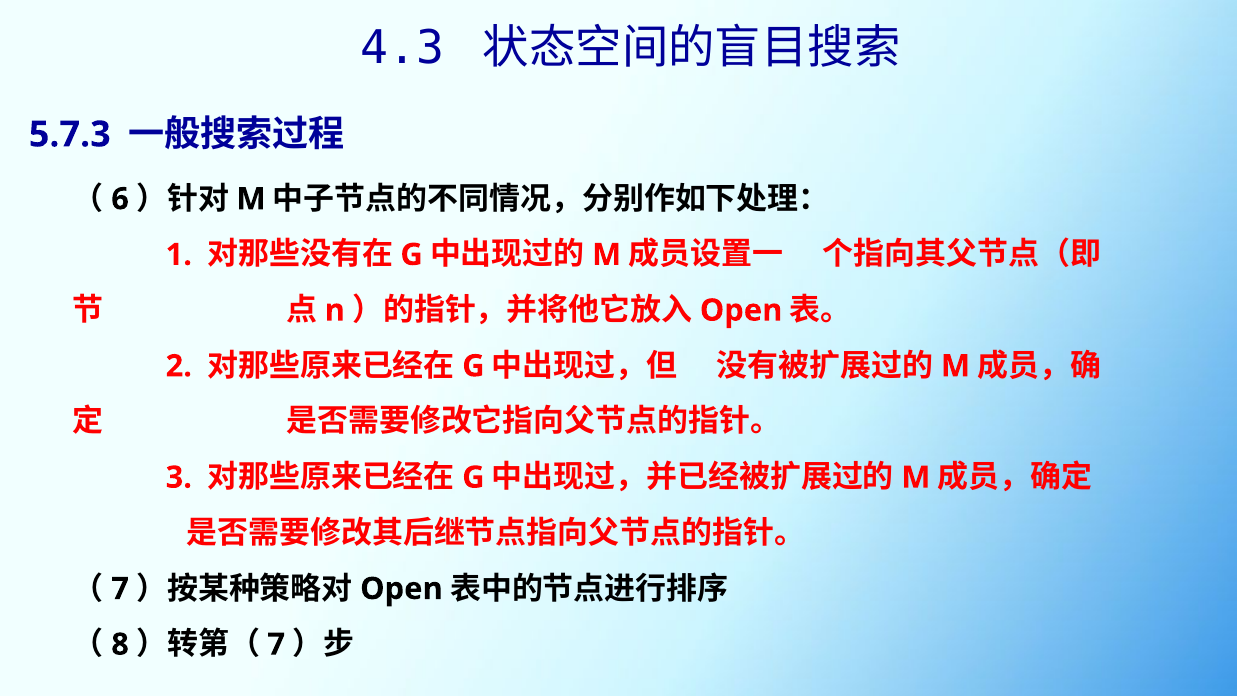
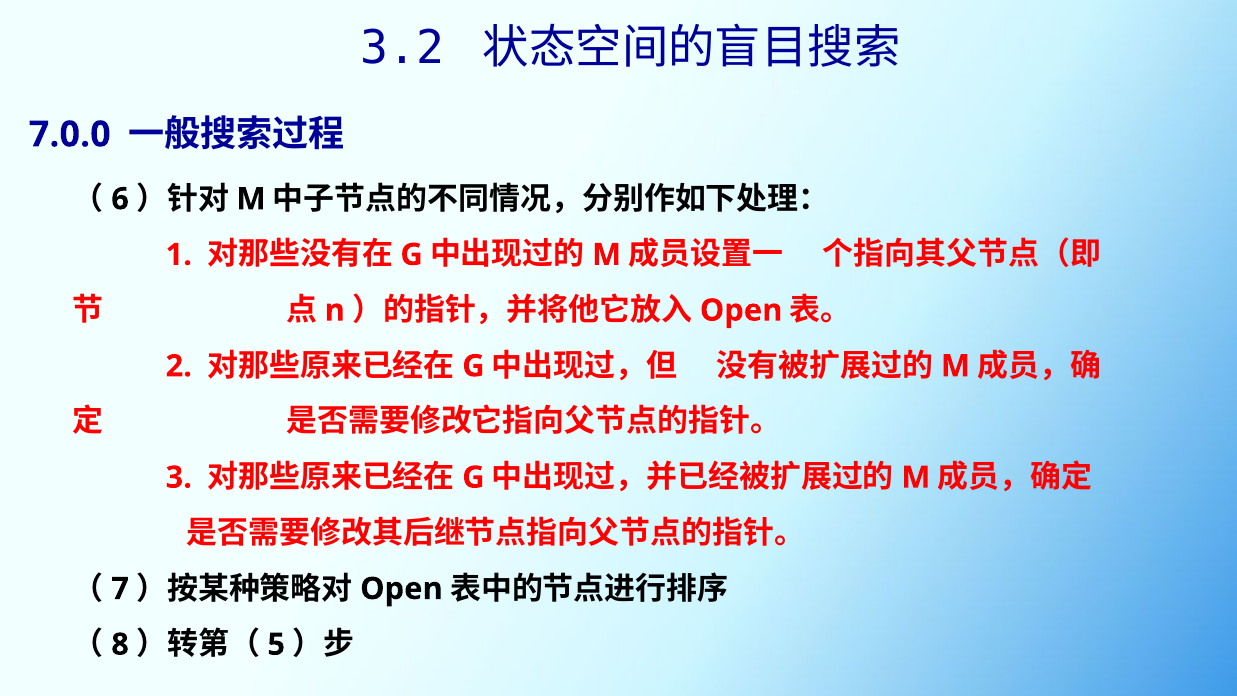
4.3: 4.3 -> 3.2
5.7.3: 5.7.3 -> 7.0.0
7 at (276, 644): 7 -> 5
